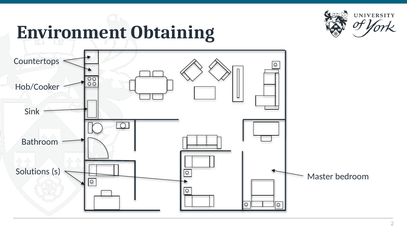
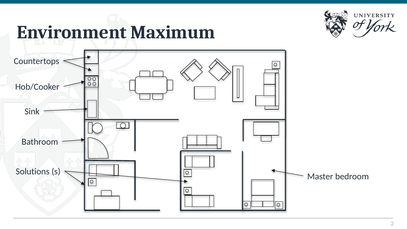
Obtaining: Obtaining -> Maximum
